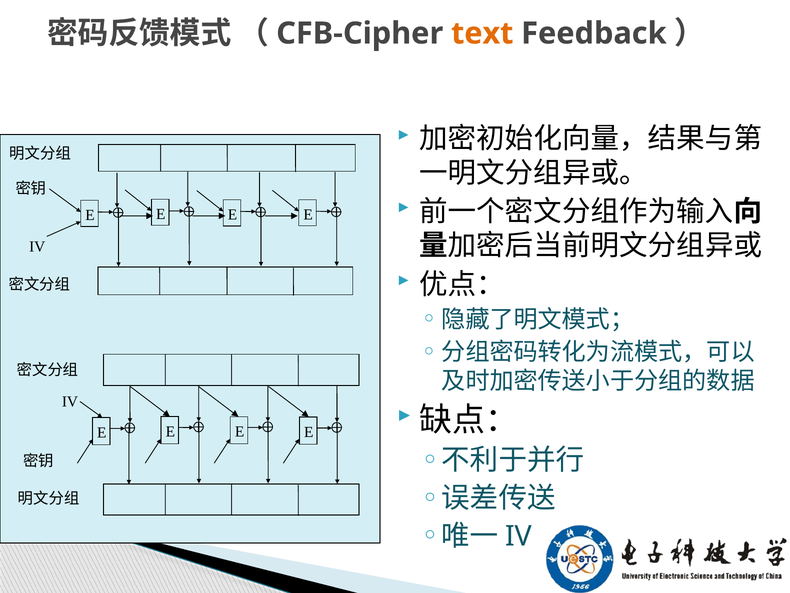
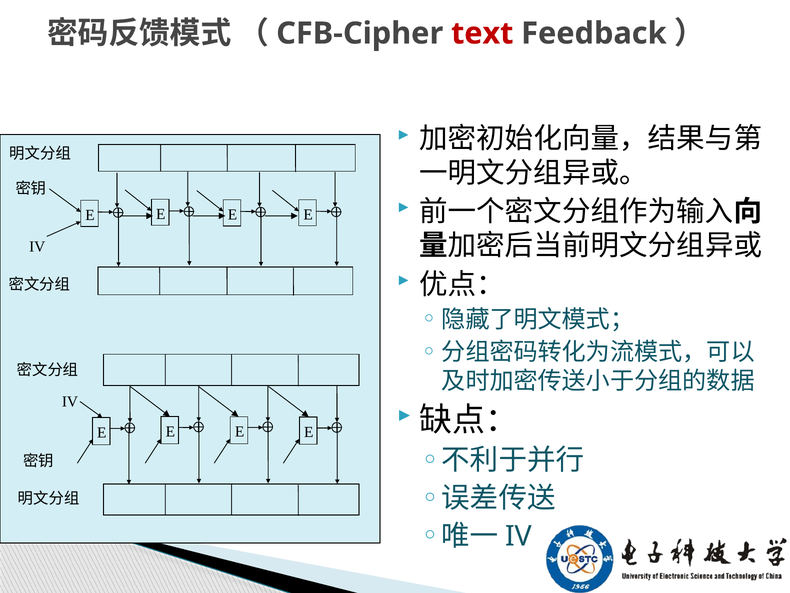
text colour: orange -> red
